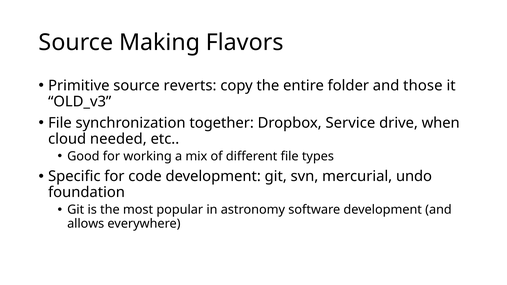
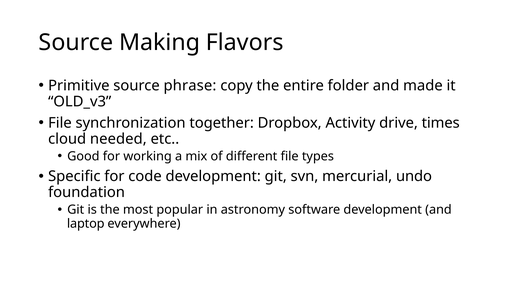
reverts: reverts -> phrase
those: those -> made
Service: Service -> Activity
when: when -> times
allows: allows -> laptop
